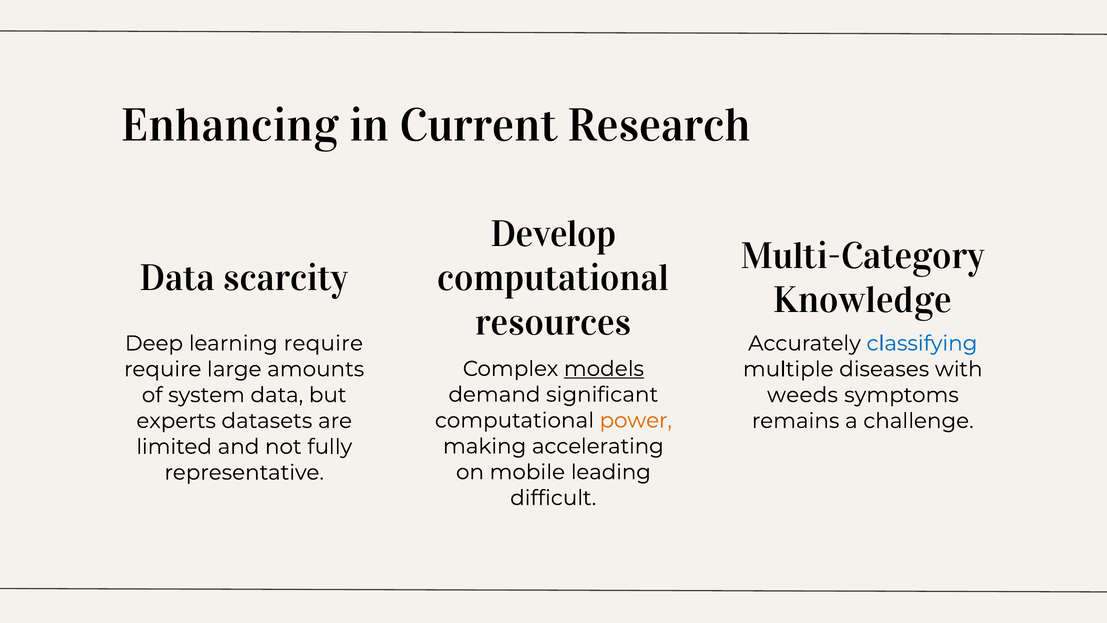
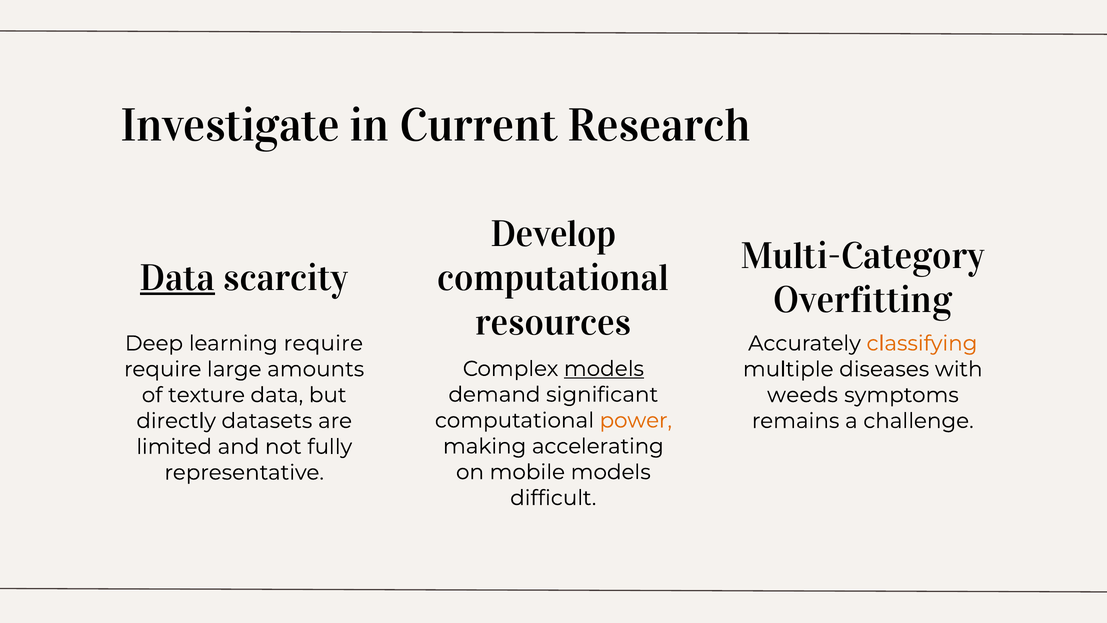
Enhancing: Enhancing -> Investigate
Data at (177, 278) underline: none -> present
Knowledge: Knowledge -> Overfitting
classifying colour: blue -> orange
system: system -> texture
experts: experts -> directly
mobile leading: leading -> models
